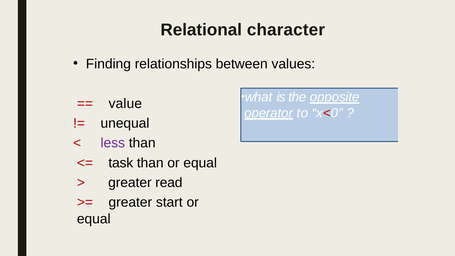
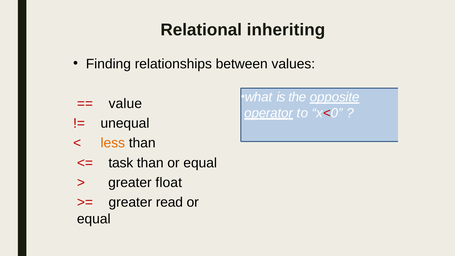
character: character -> inheriting
less colour: purple -> orange
read: read -> float
start: start -> read
